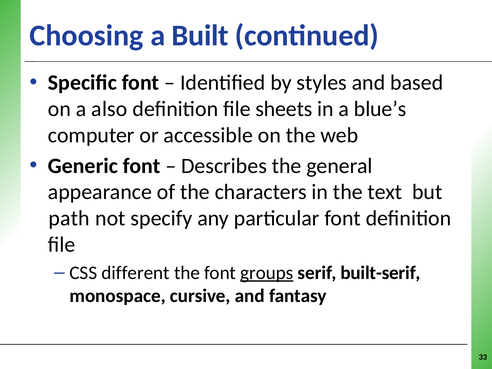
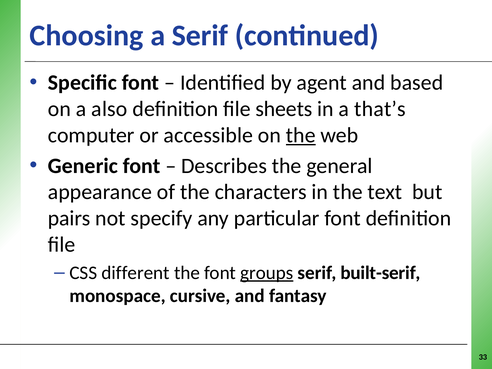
a Built: Built -> Serif
styles: styles -> agent
blue’s: blue’s -> that’s
the at (301, 135) underline: none -> present
path: path -> pairs
